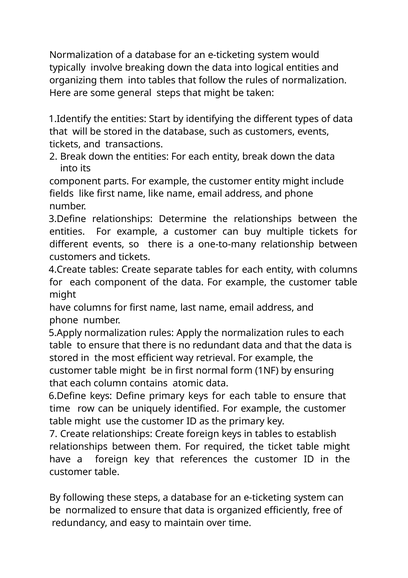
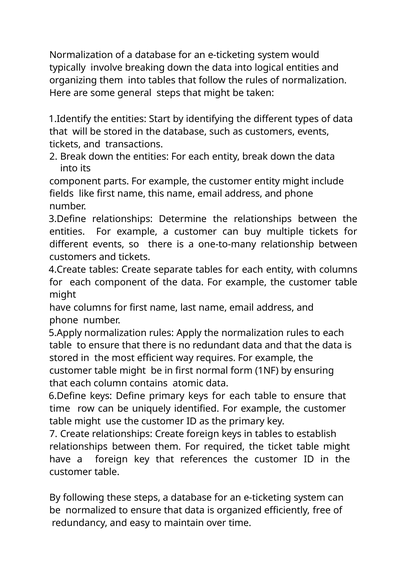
name like: like -> this
retrieval: retrieval -> requires
